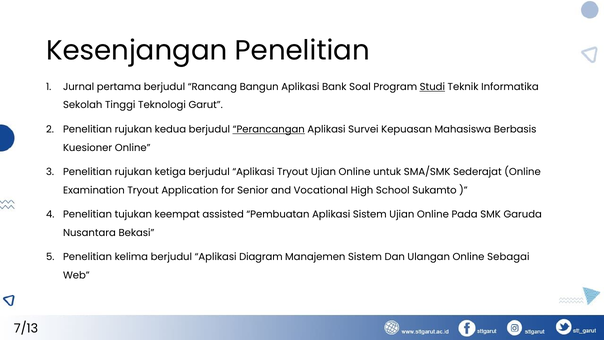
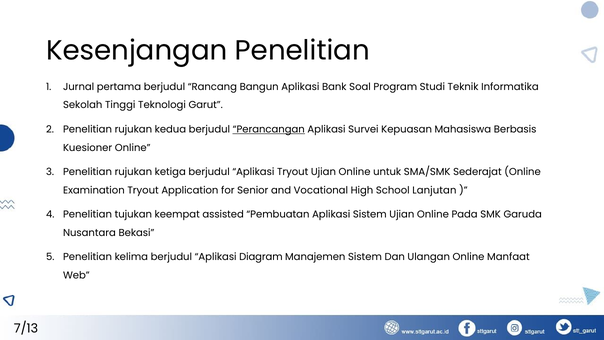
Studi underline: present -> none
Sukamto: Sukamto -> Lanjutan
Sebagai: Sebagai -> Manfaat
